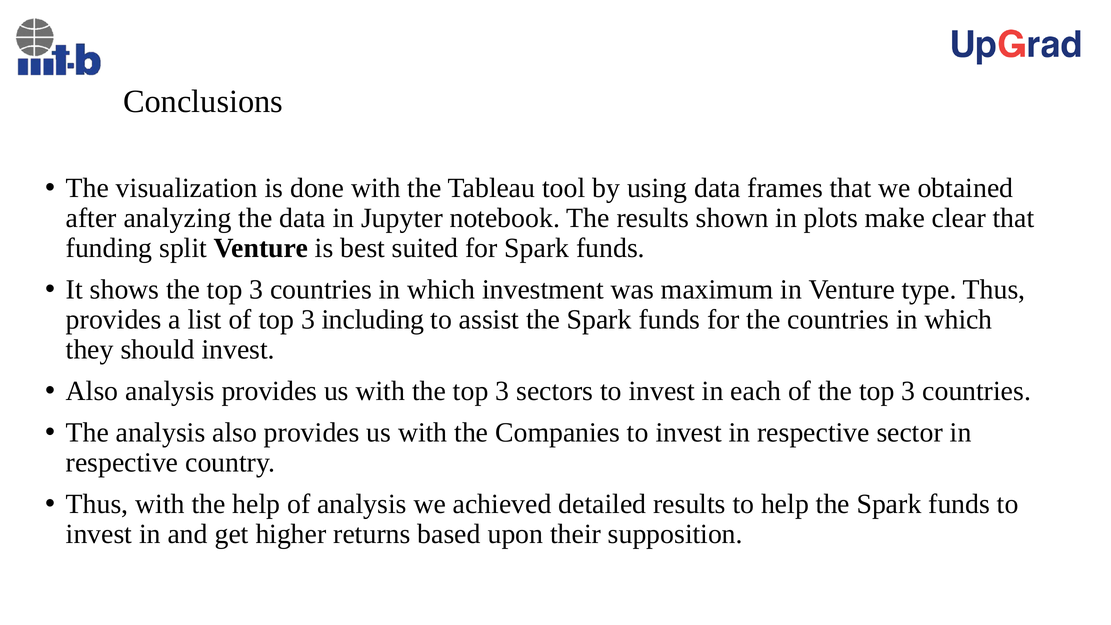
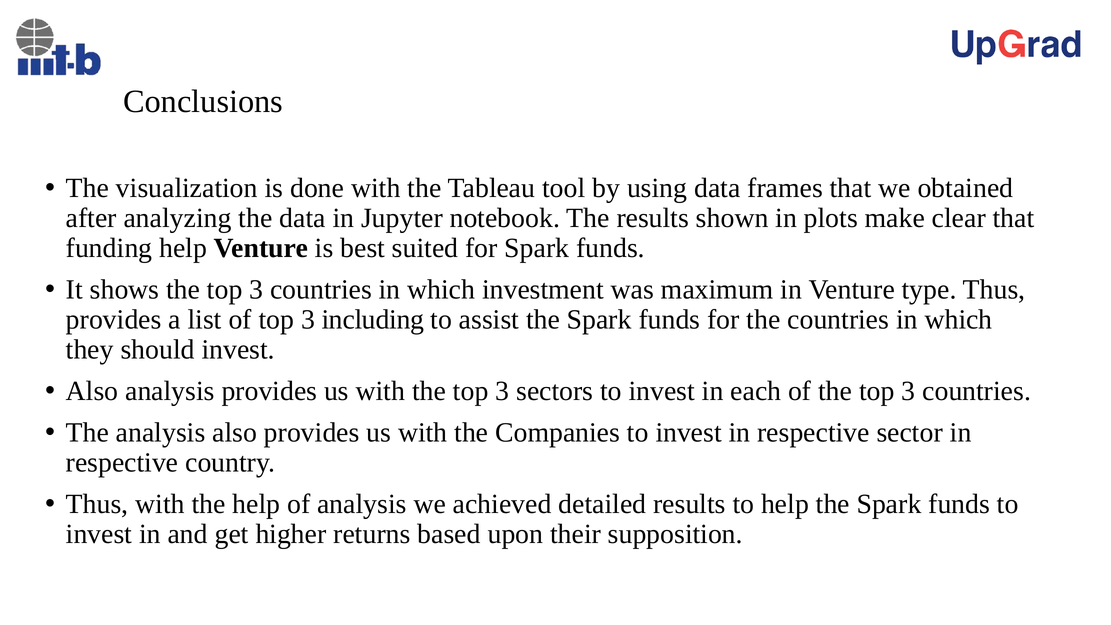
funding split: split -> help
